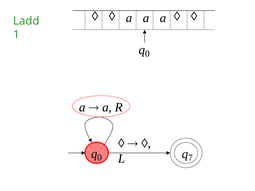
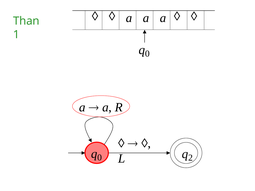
Ladd: Ladd -> Than
7: 7 -> 2
